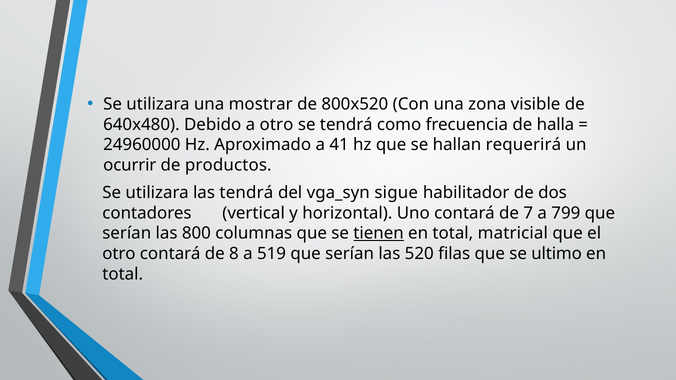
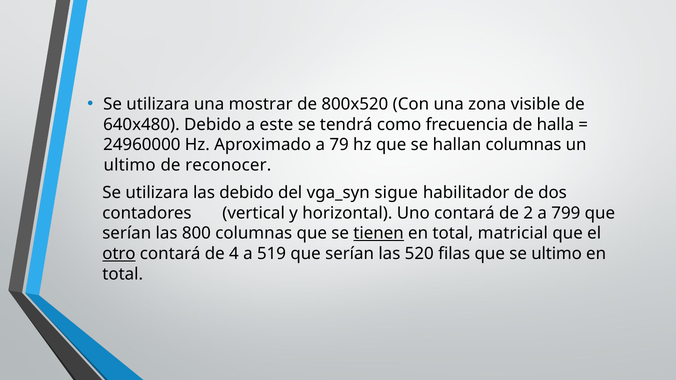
a otro: otro -> este
41: 41 -> 79
hallan requerirá: requerirá -> columnas
ocurrir at (130, 165): ocurrir -> ultimo
productos: productos -> reconocer
las tendrá: tendrá -> debido
7: 7 -> 2
otro at (119, 254) underline: none -> present
8: 8 -> 4
